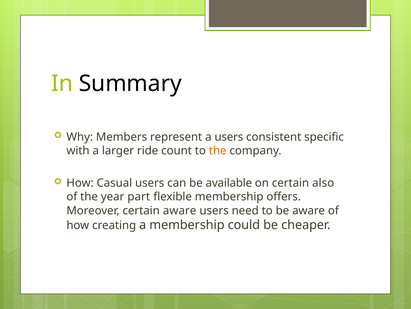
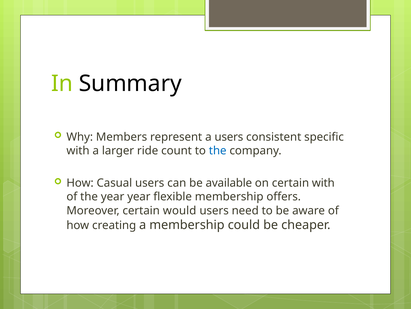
the at (218, 150) colour: orange -> blue
certain also: also -> with
year part: part -> year
certain aware: aware -> would
